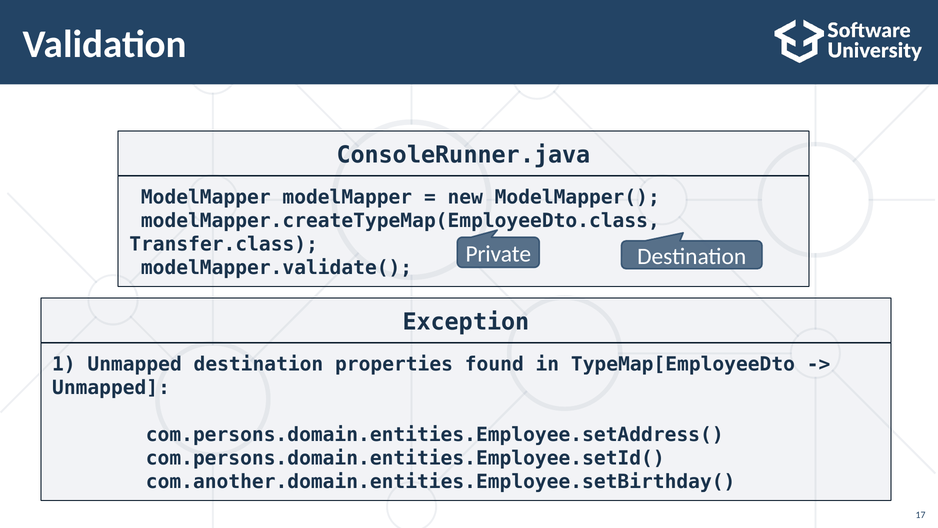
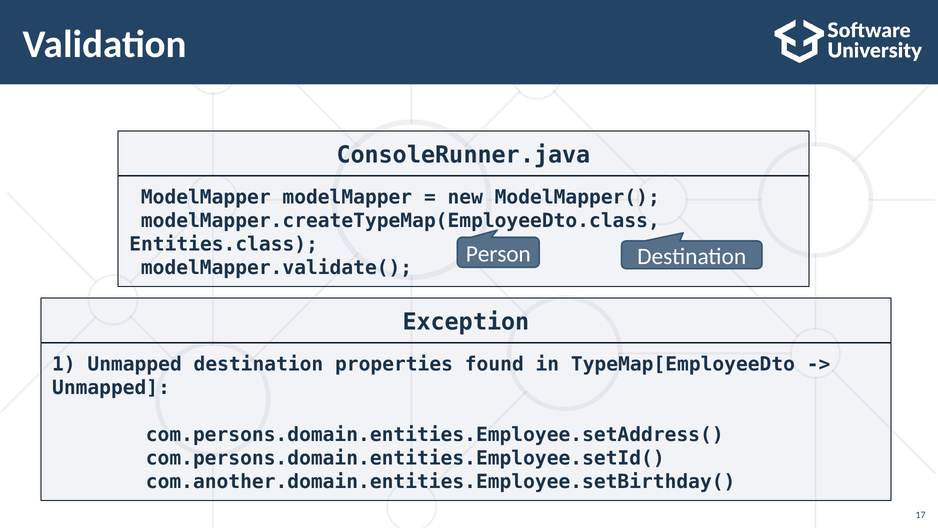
Transfer.class: Transfer.class -> Entities.class
Private: Private -> Person
